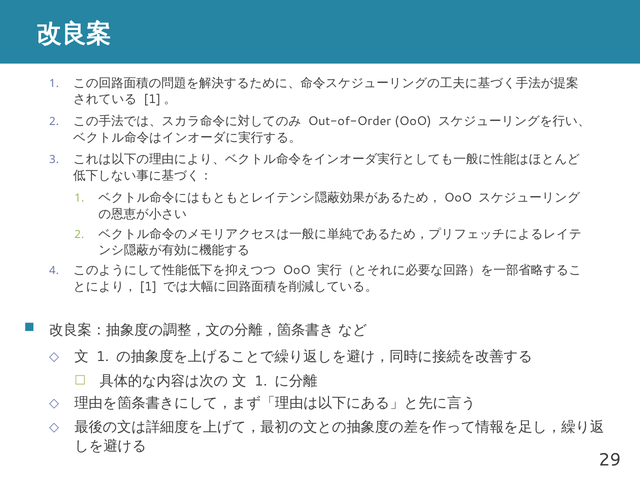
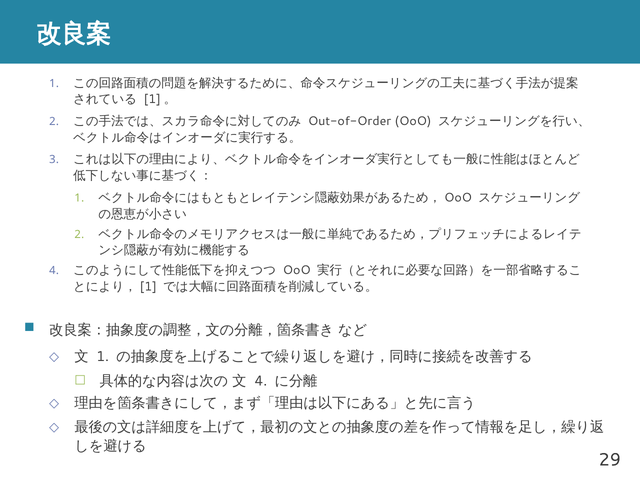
1 at (261, 381): 1 -> 4
